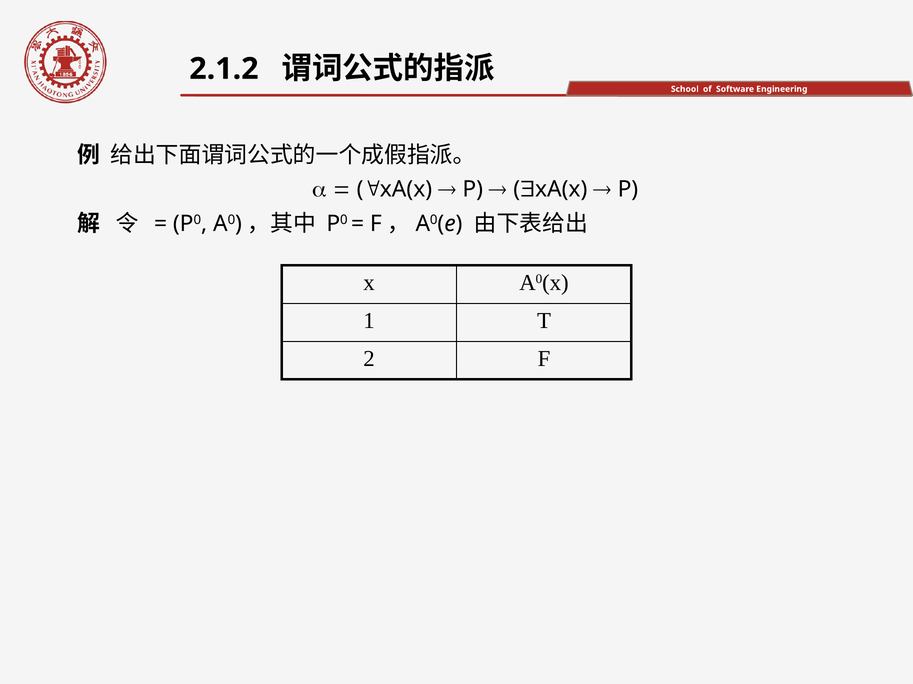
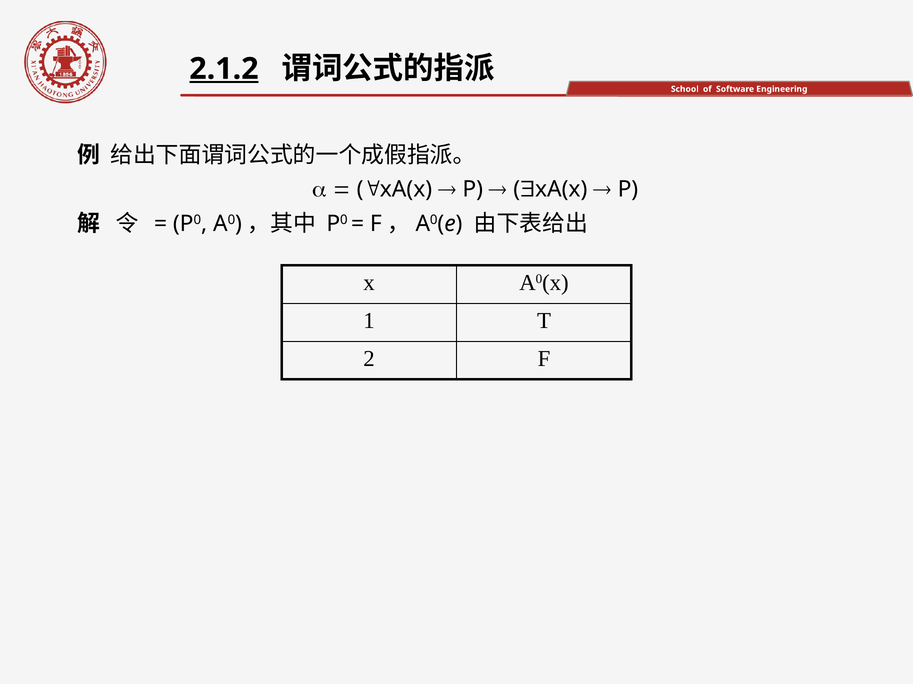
2.1.2 underline: none -> present
